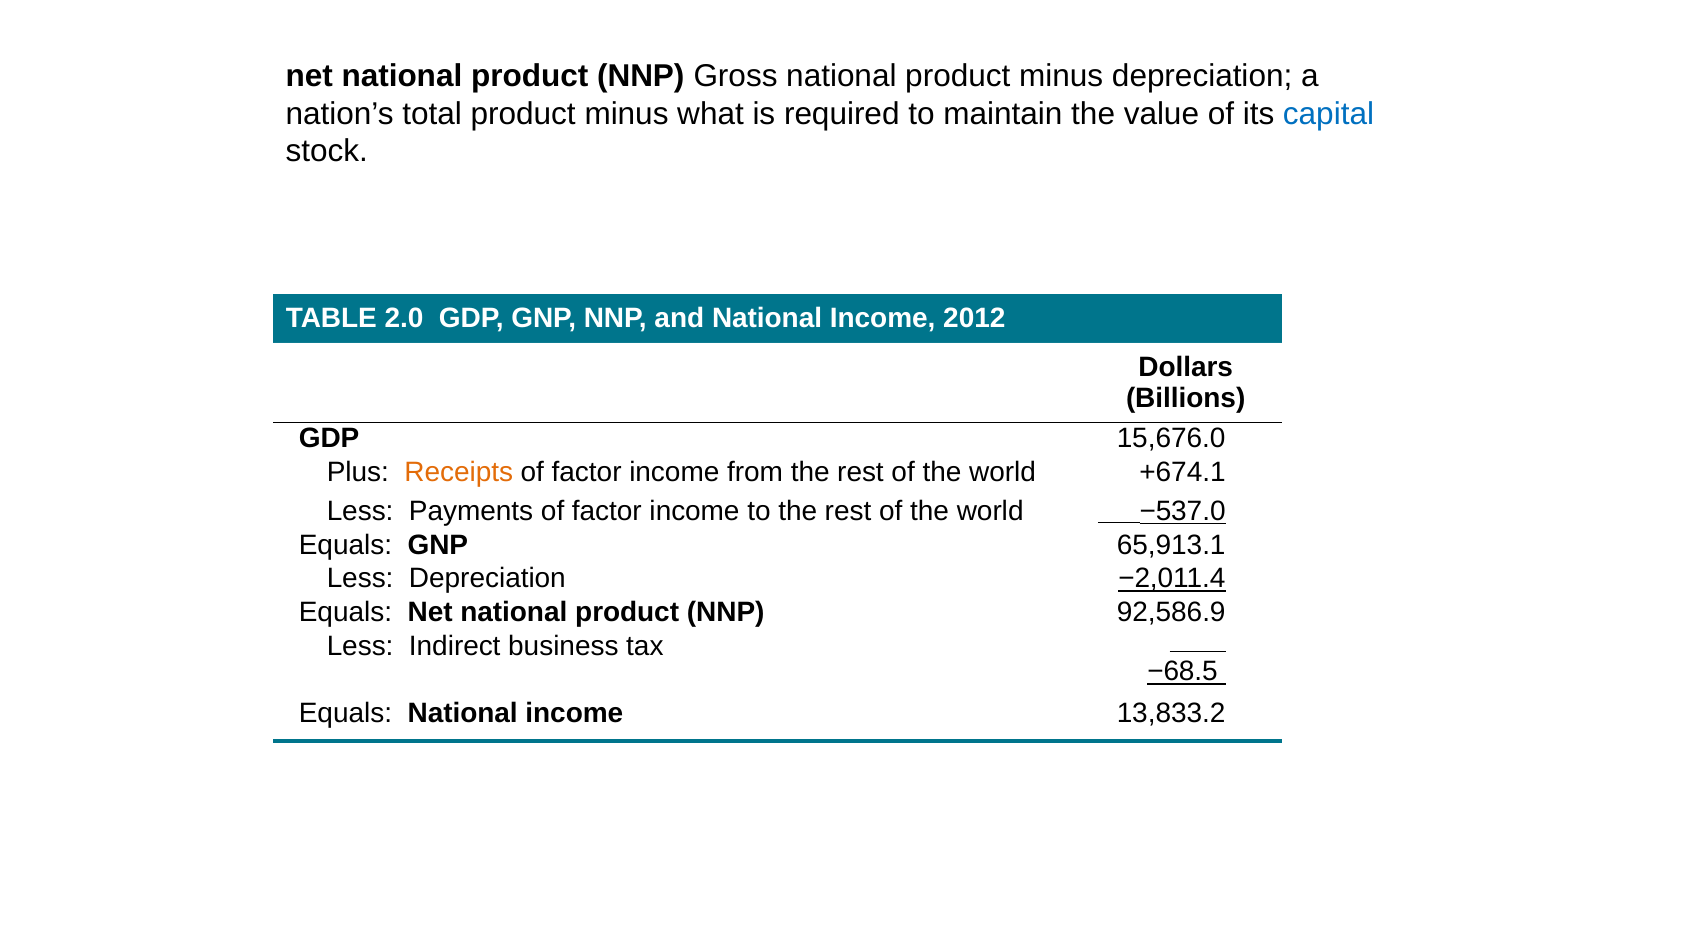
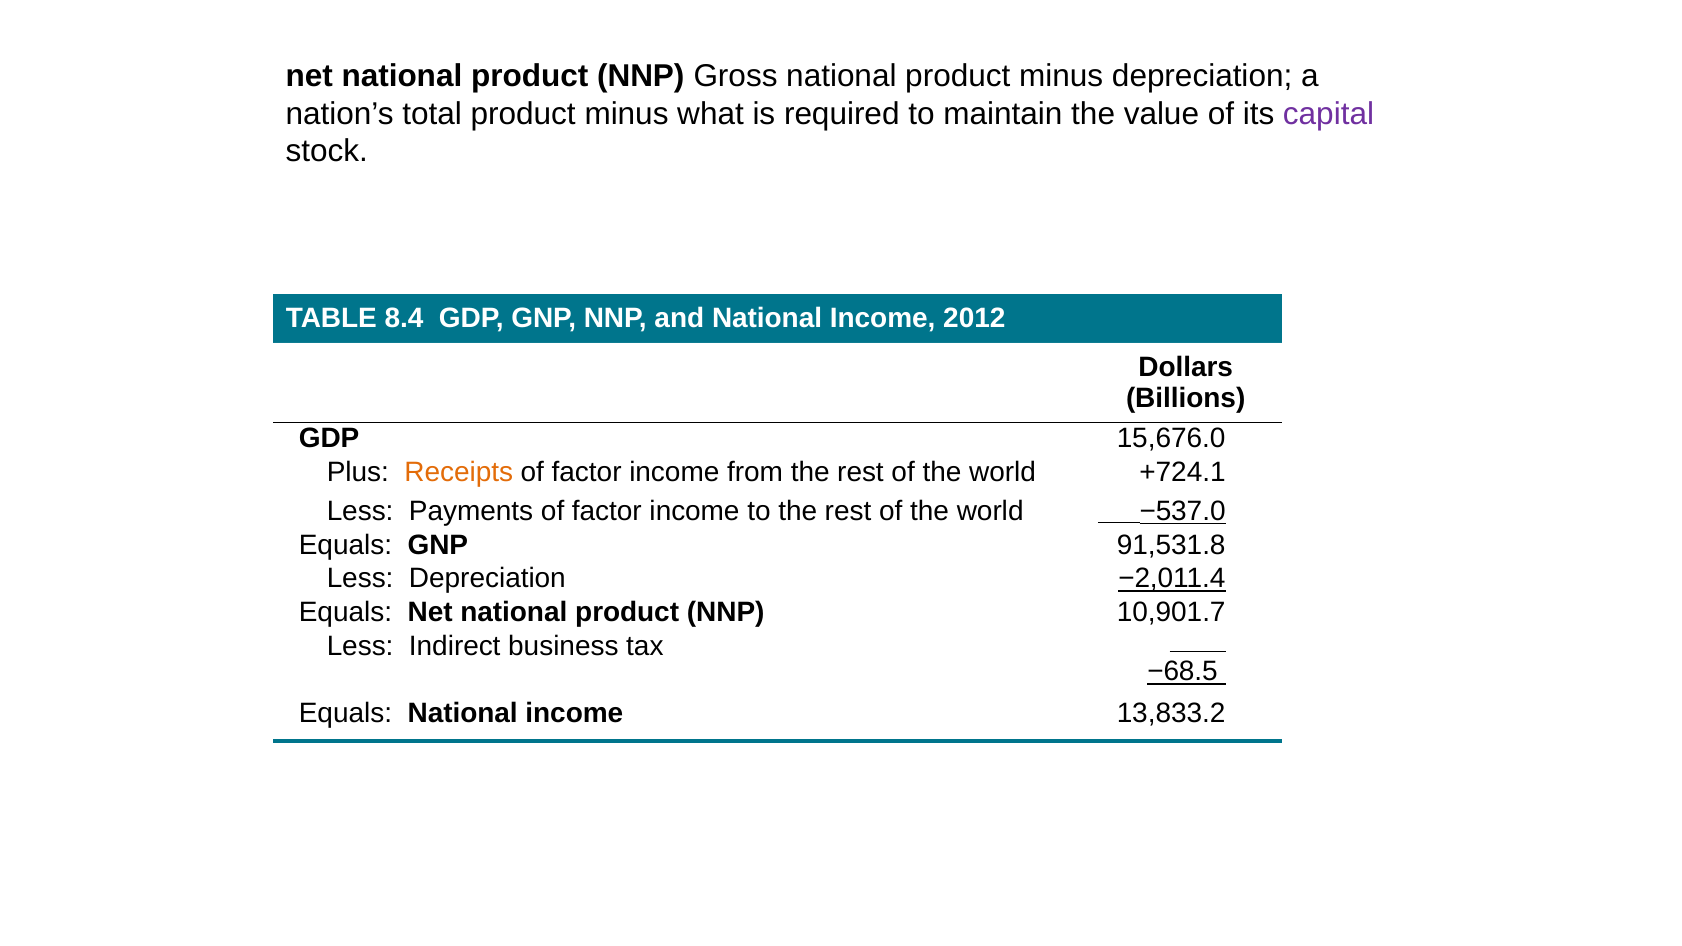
capital colour: blue -> purple
2.0: 2.0 -> 8.4
+674.1: +674.1 -> +724.1
65,913.1: 65,913.1 -> 91,531.8
92,586.9: 92,586.9 -> 10,901.7
